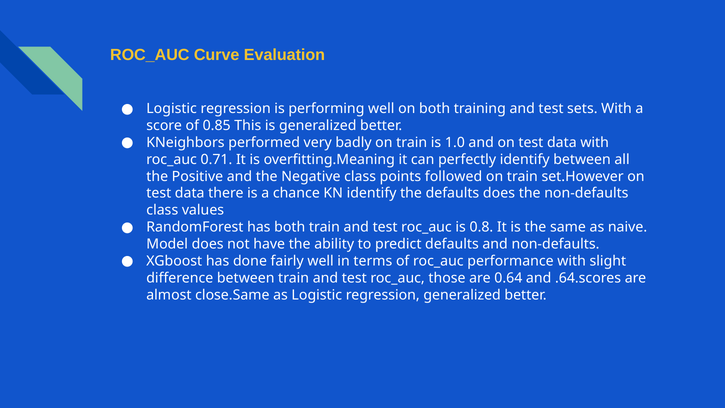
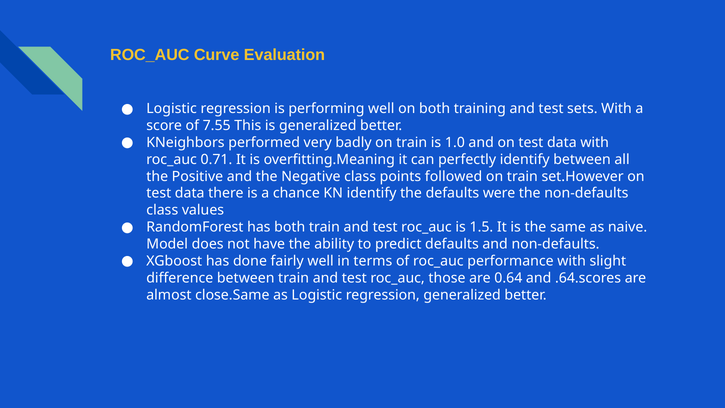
0.85: 0.85 -> 7.55
defaults does: does -> were
0.8: 0.8 -> 1.5
